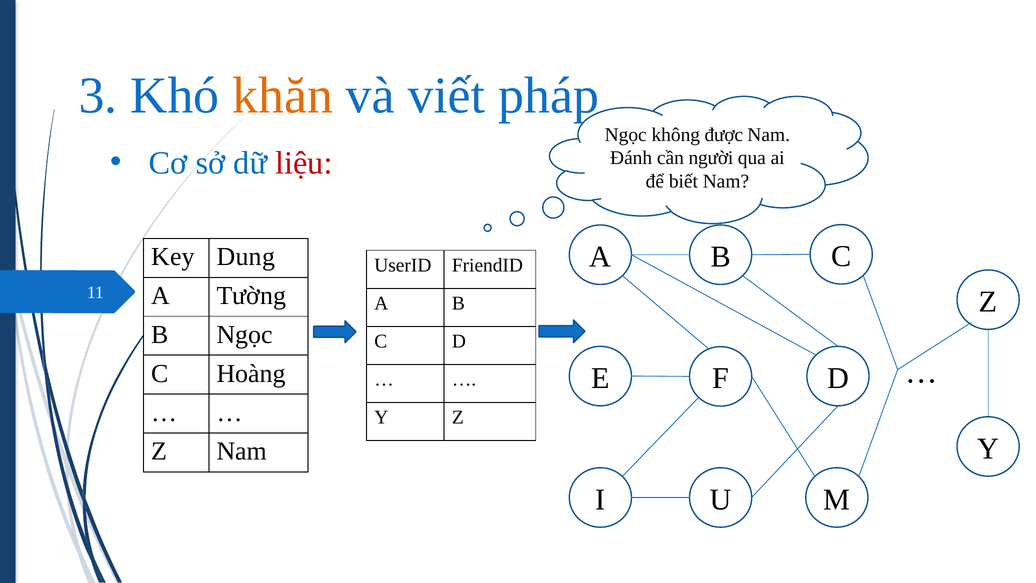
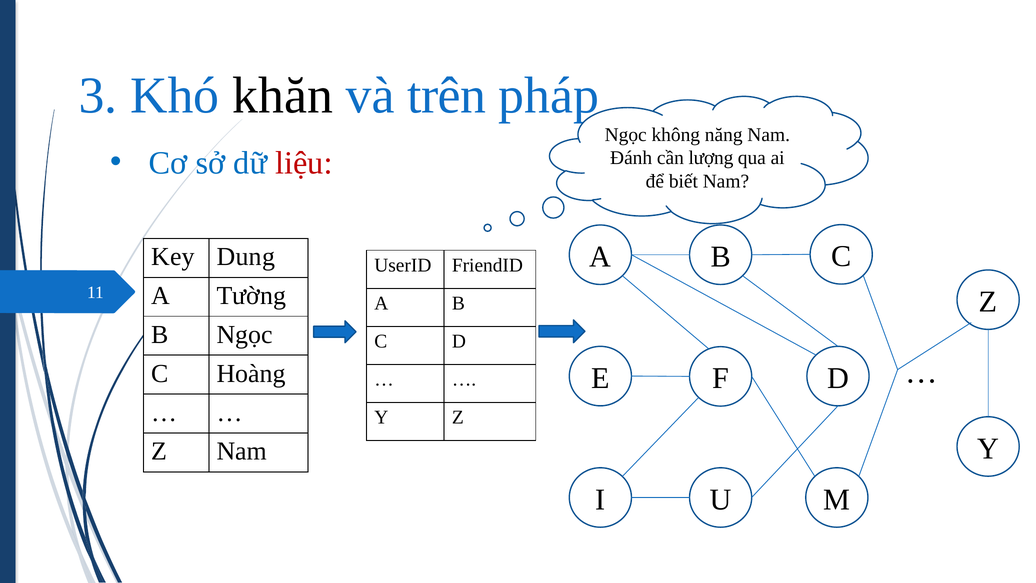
khăn colour: orange -> black
viết: viết -> trên
được: được -> năng
người: người -> lượng
